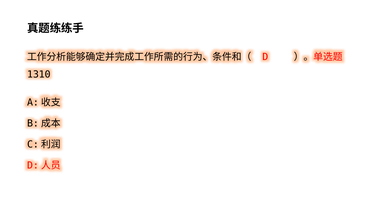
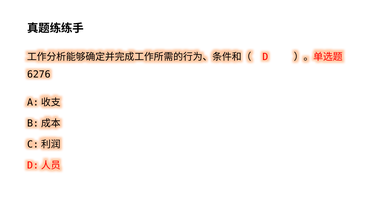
1310: 1310 -> 6276
